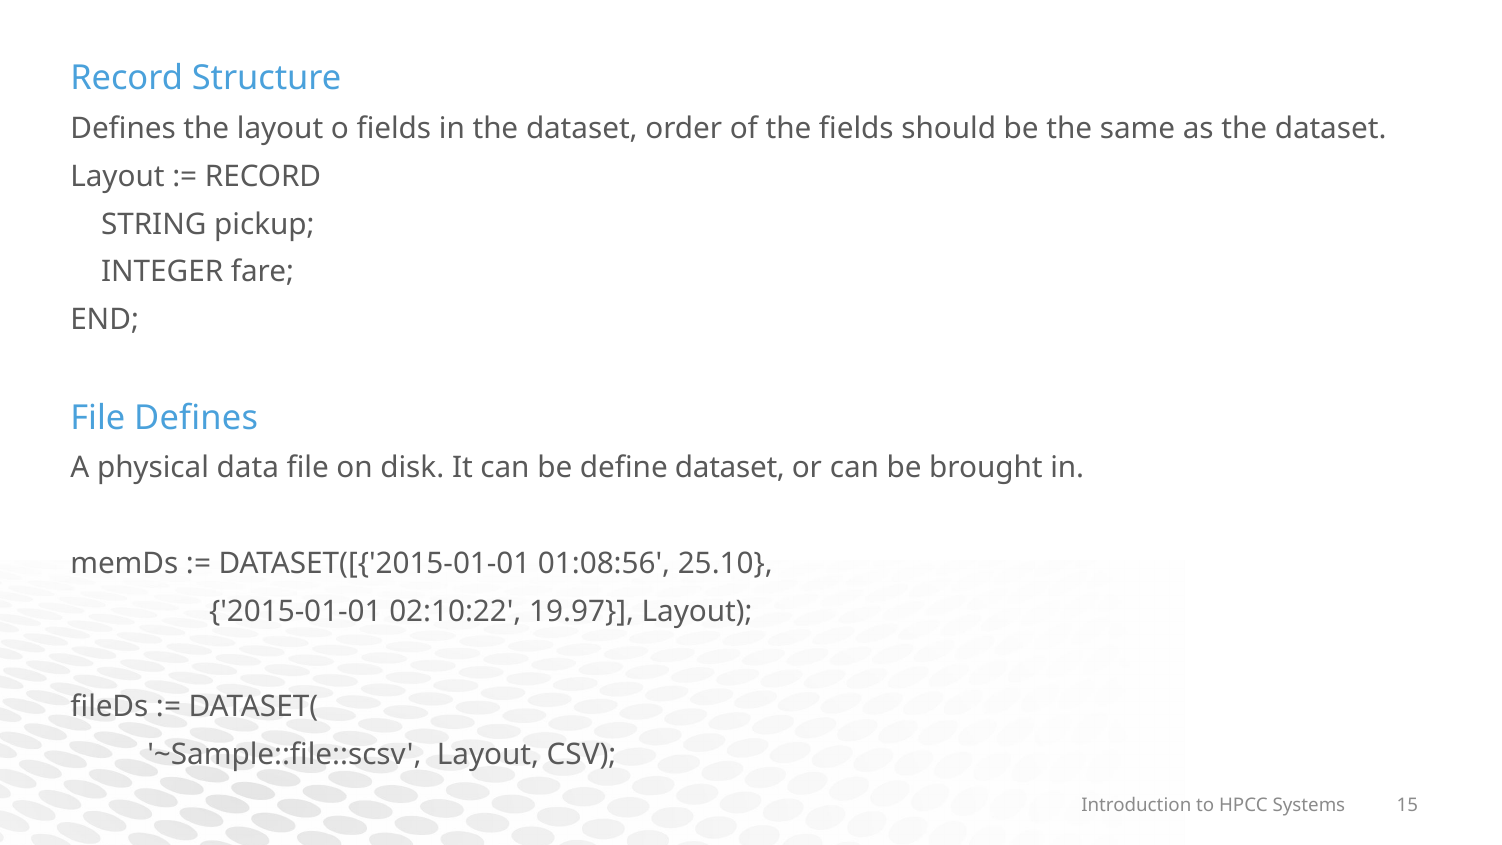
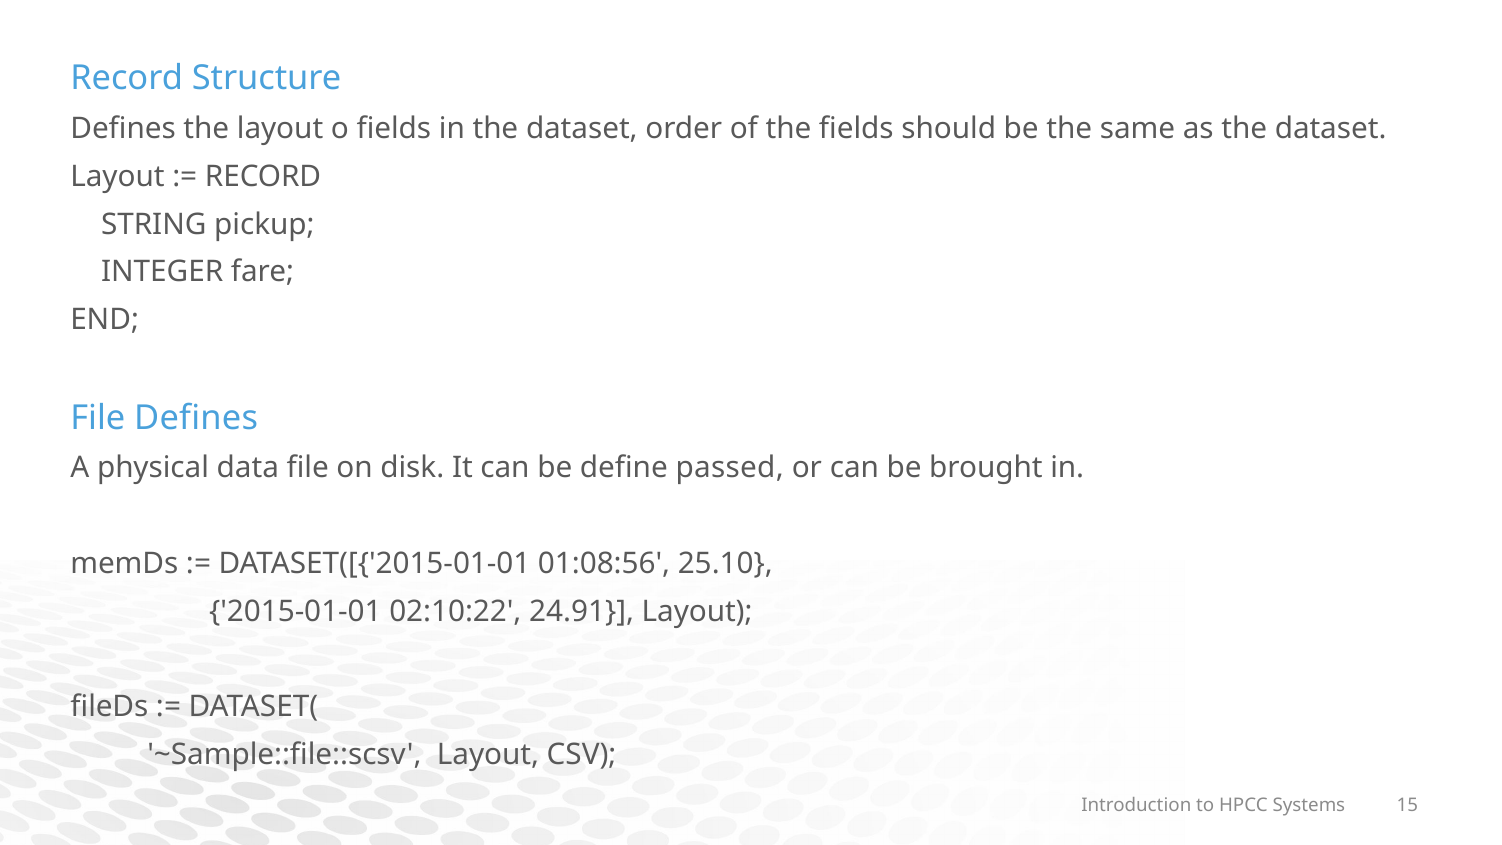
define dataset: dataset -> passed
19.97: 19.97 -> 24.91
